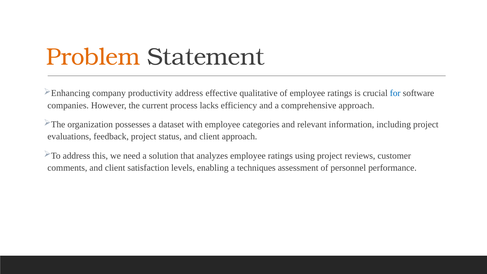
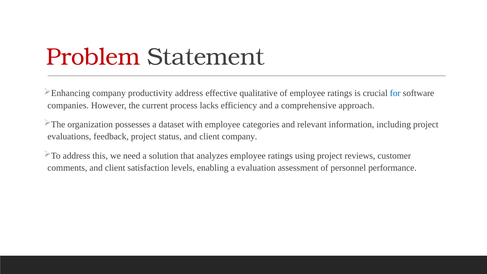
Problem colour: orange -> red
client approach: approach -> company
techniques: techniques -> evaluation
